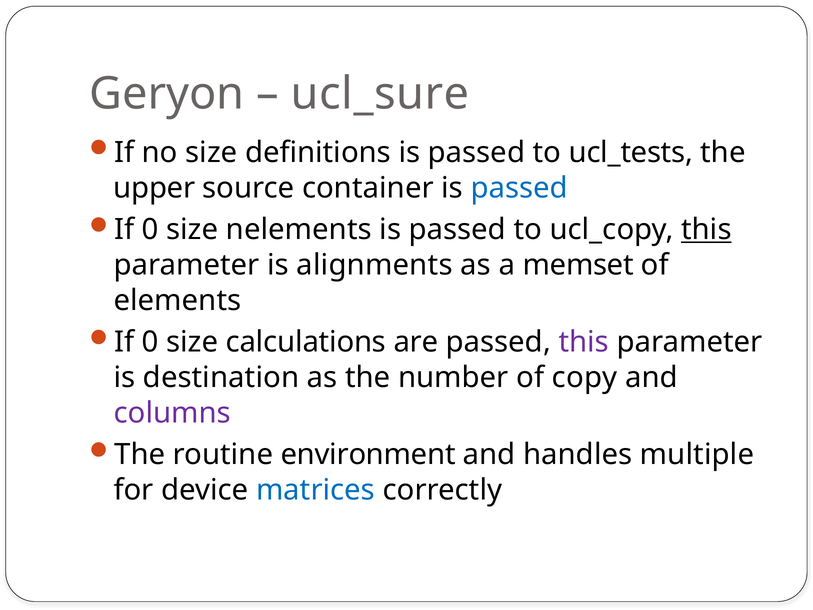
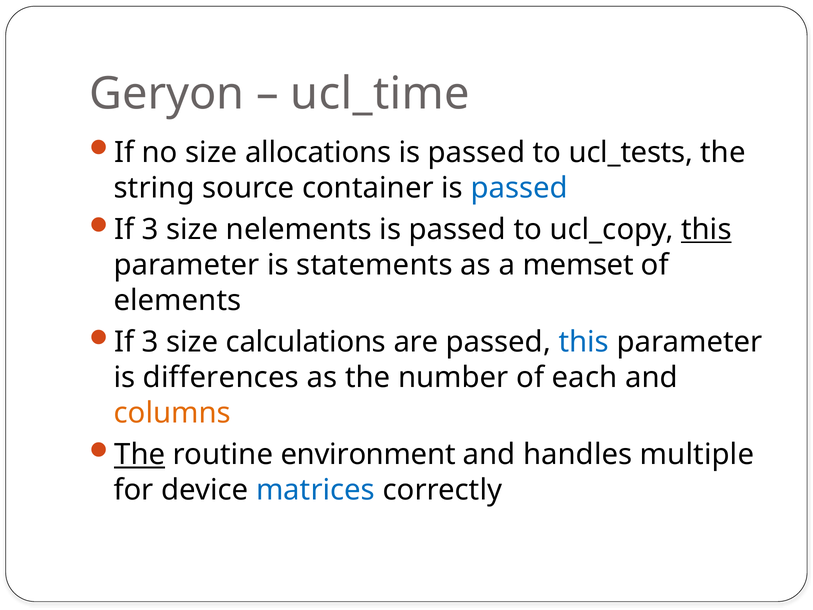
ucl_sure: ucl_sure -> ucl_time
definitions: definitions -> allocations
upper: upper -> string
0 at (150, 230): 0 -> 3
alignments: alignments -> statements
0 at (150, 342): 0 -> 3
this at (584, 342) colour: purple -> blue
destination: destination -> differences
copy: copy -> each
columns colour: purple -> orange
The at (140, 455) underline: none -> present
